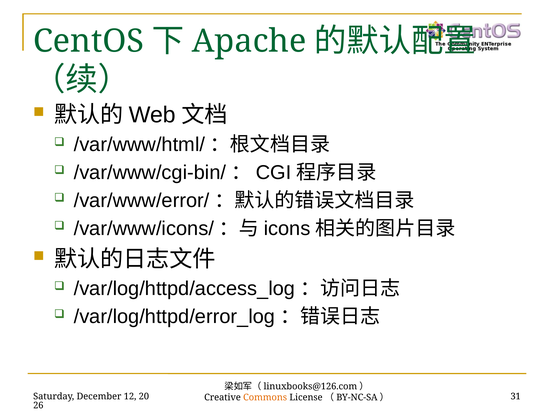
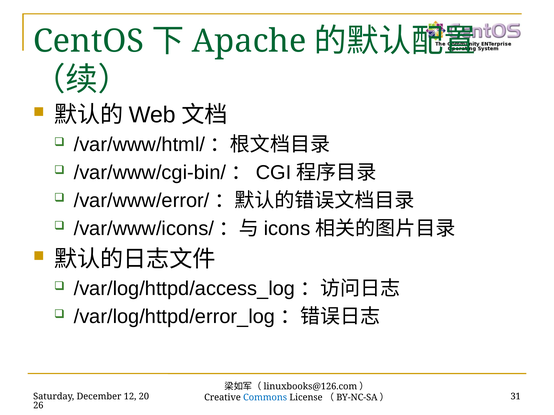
Commons colour: orange -> blue
